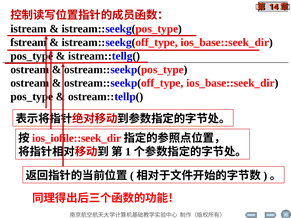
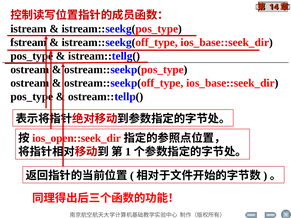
ios_iofile::seek_dir: ios_iofile::seek_dir -> ios_open::seek_dir
